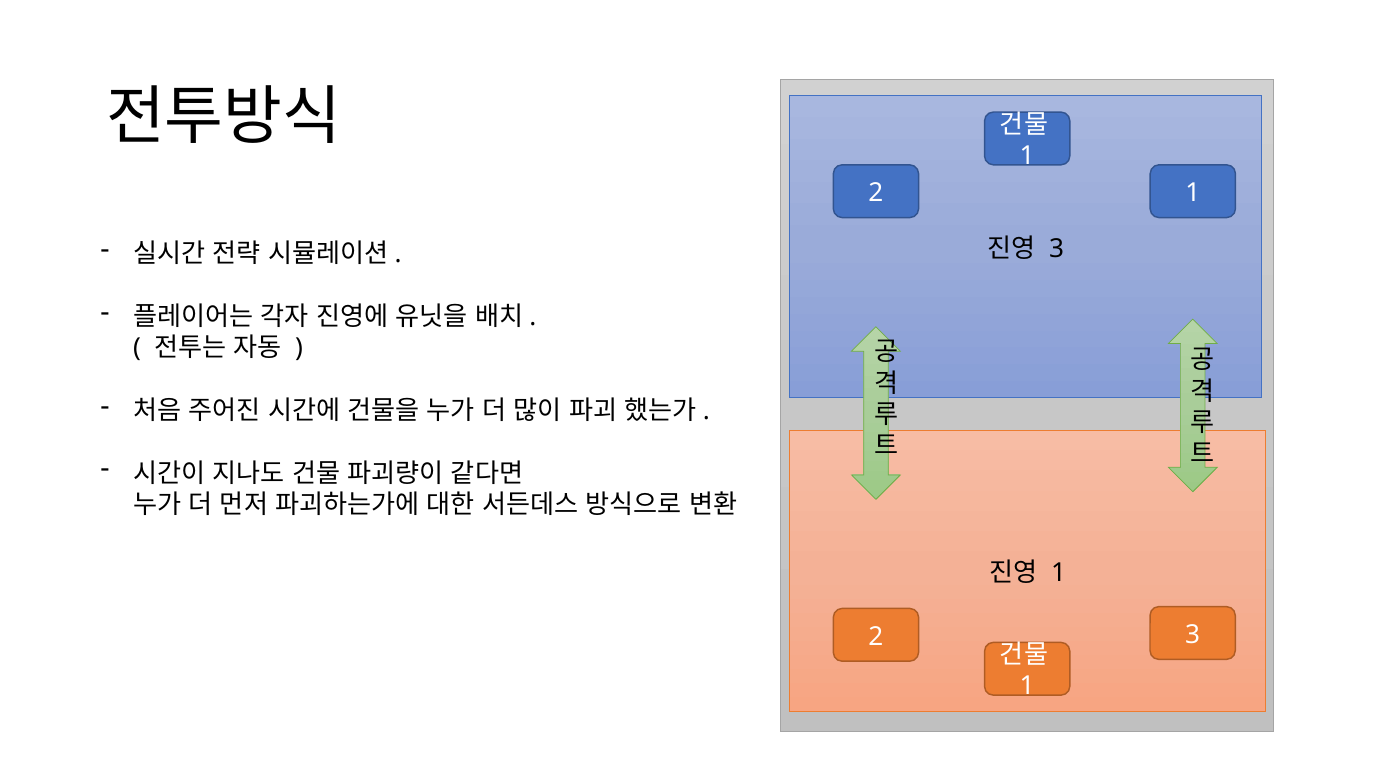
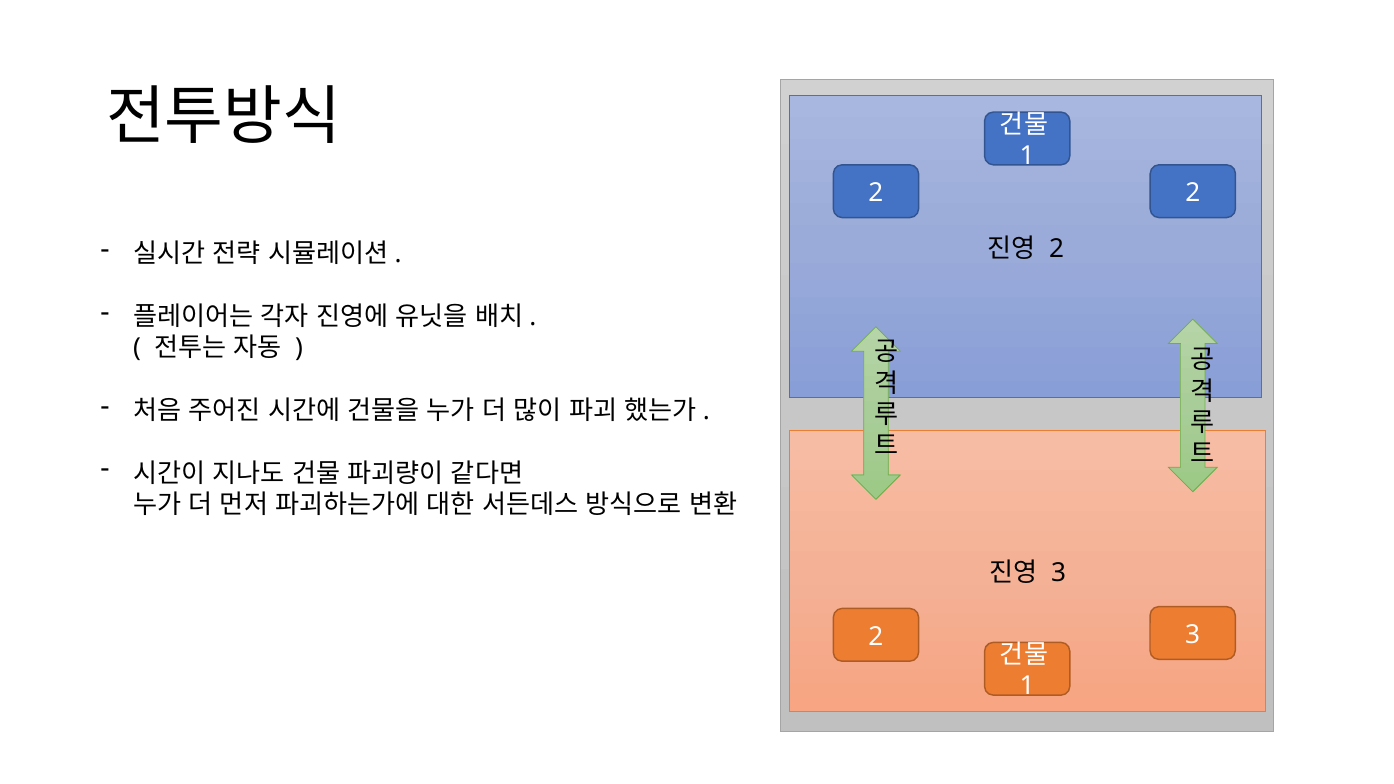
1 at (1193, 193): 1 -> 2
3 at (1057, 248): 3 -> 2
1 at (1059, 573): 1 -> 3
